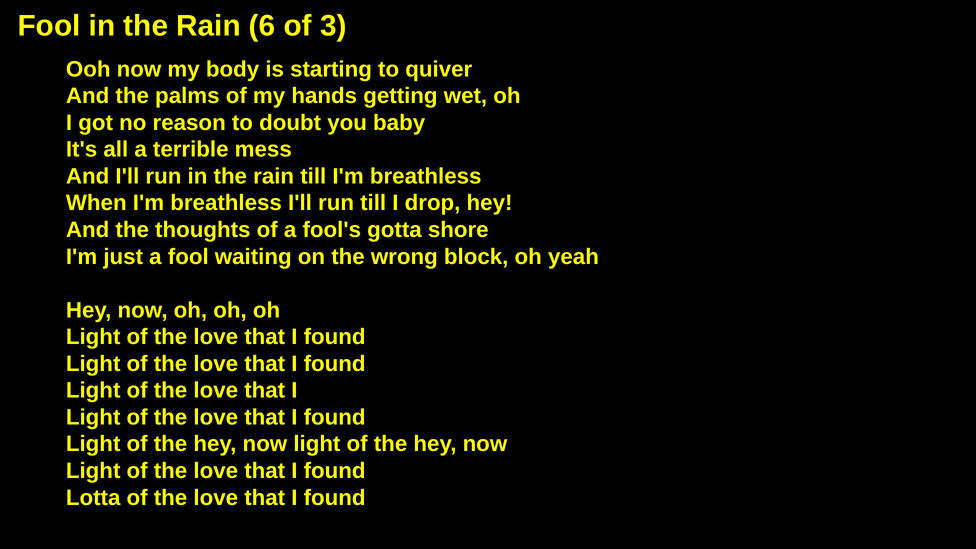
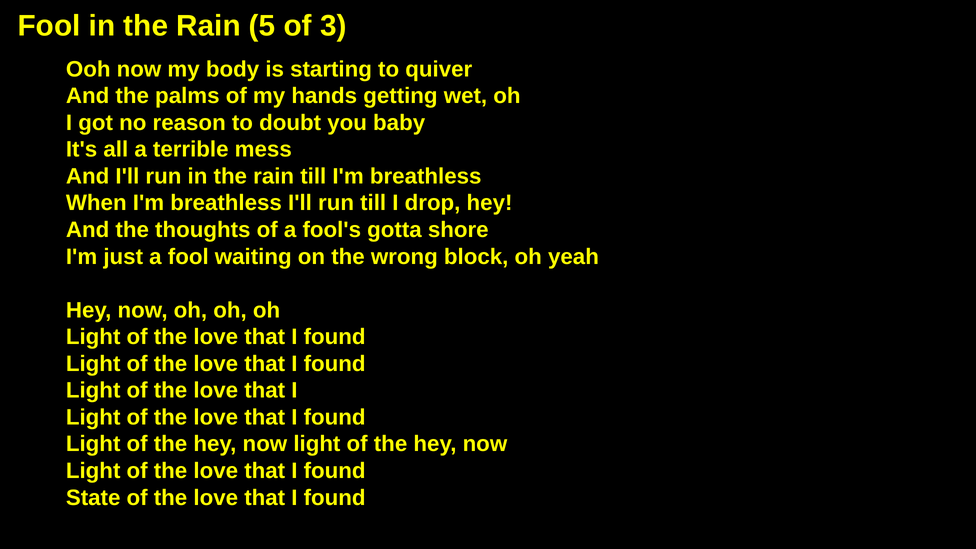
6: 6 -> 5
Lotta: Lotta -> State
